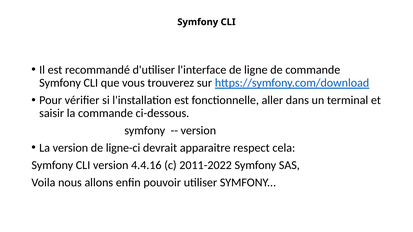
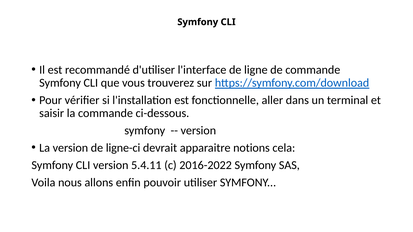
respect: respect -> notions
4.4.16: 4.4.16 -> 5.4.11
2011-2022: 2011-2022 -> 2016-2022
